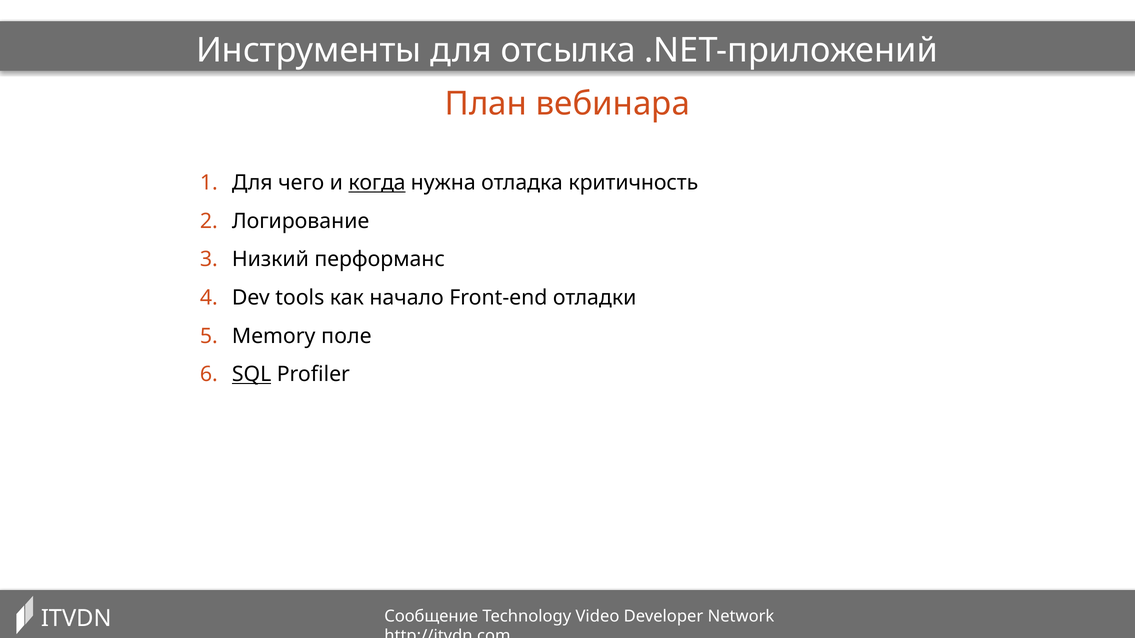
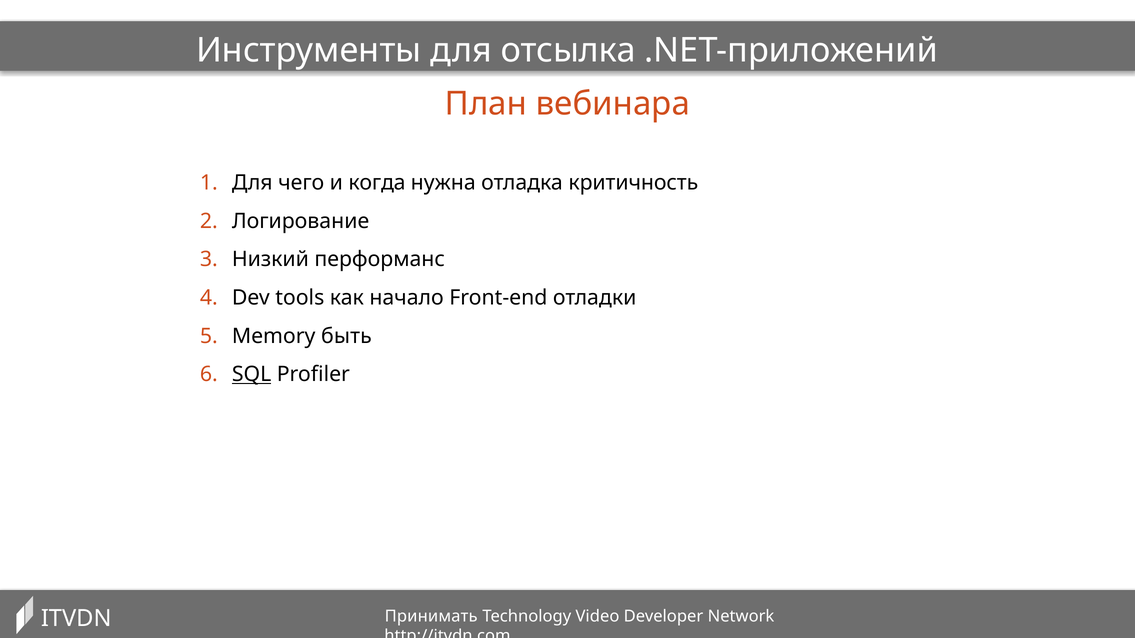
когда underline: present -> none
поле: поле -> быть
Сообщение: Сообщение -> Принимать
